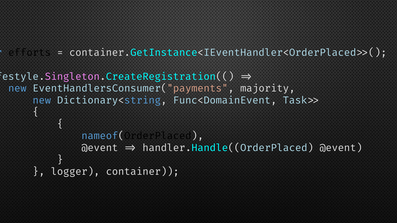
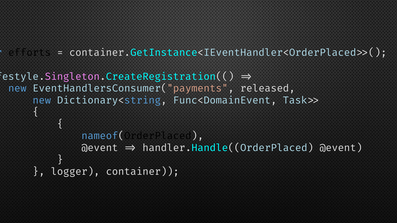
majority: majority -> released
